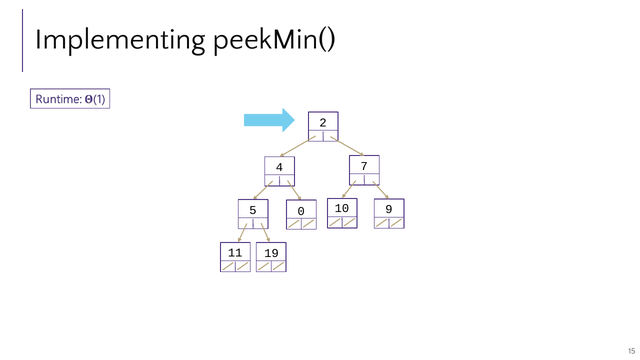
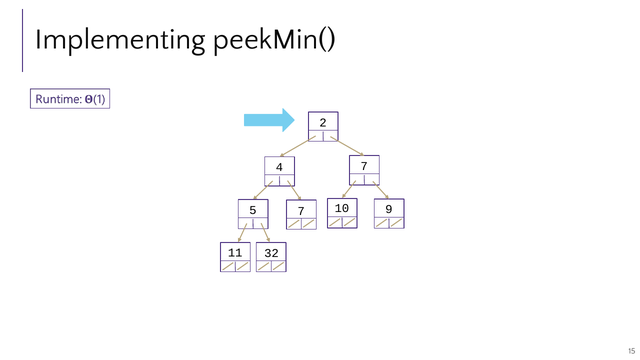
5 0: 0 -> 7
19: 19 -> 32
